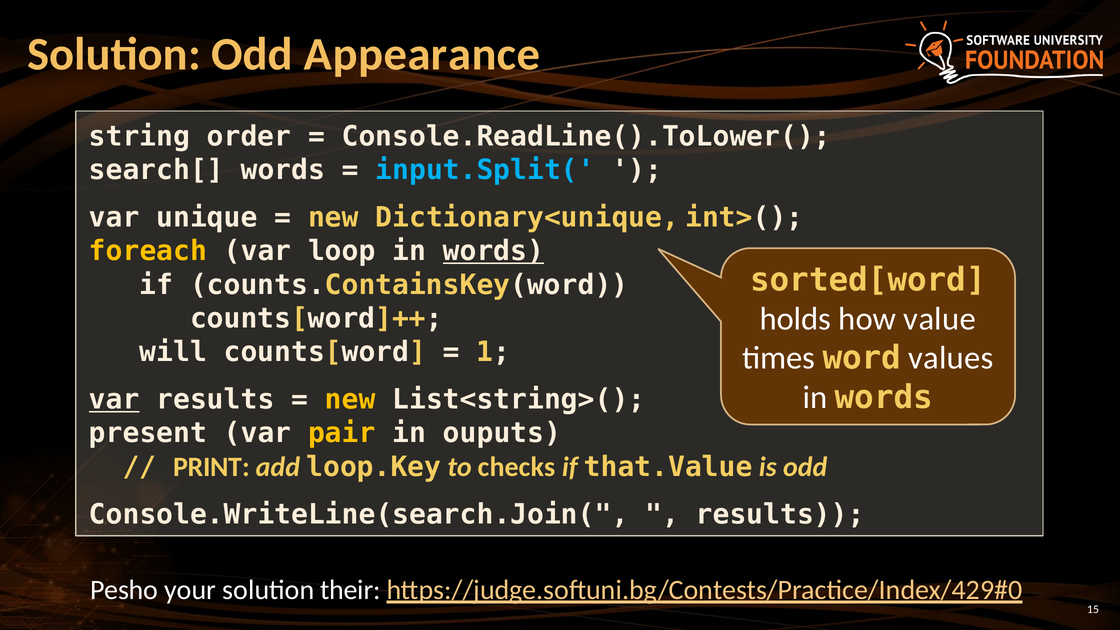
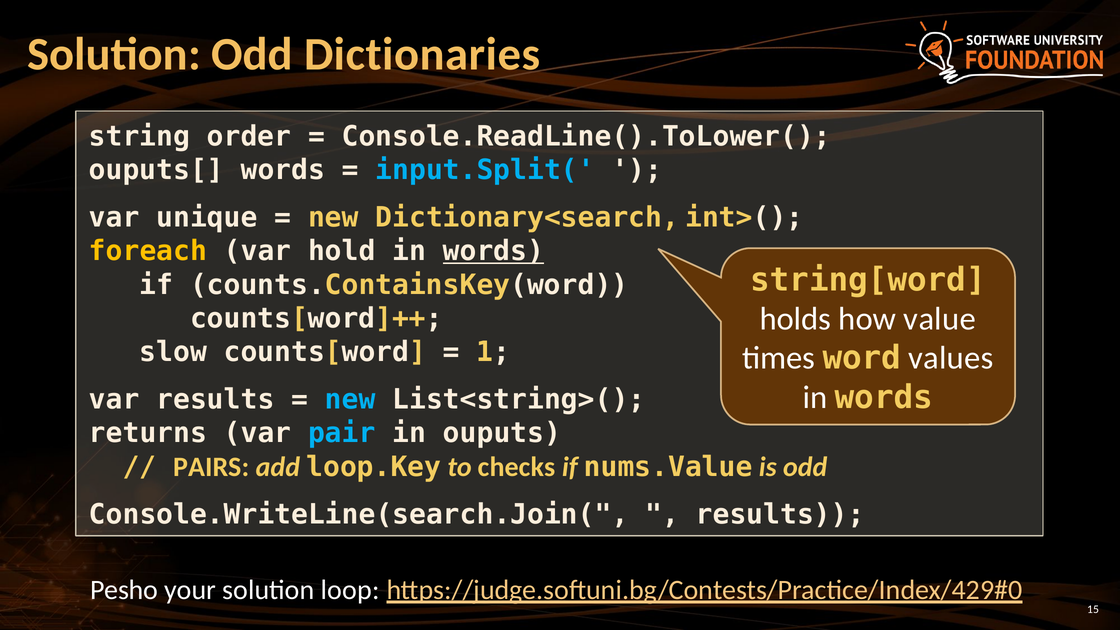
Appearance: Appearance -> Dictionaries
search[: search[ -> ouputs[
Dictionary<unique: Dictionary<unique -> Dictionary<search
loop: loop -> hold
sorted[word: sorted[word -> string[word
will: will -> slow
var at (114, 400) underline: present -> none
new at (350, 400) colour: yellow -> light blue
present: present -> returns
pair colour: yellow -> light blue
PRINT: PRINT -> PAIRS
that.Value: that.Value -> nums.Value
their: their -> loop
